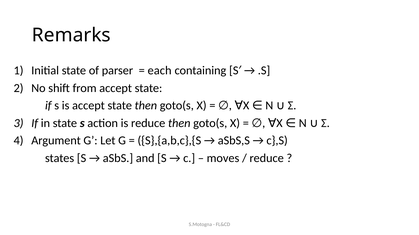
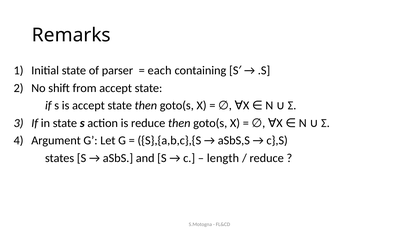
moves: moves -> length
